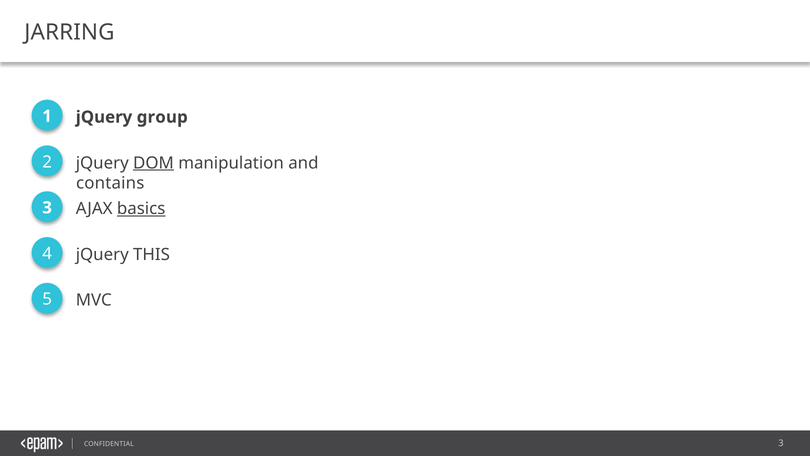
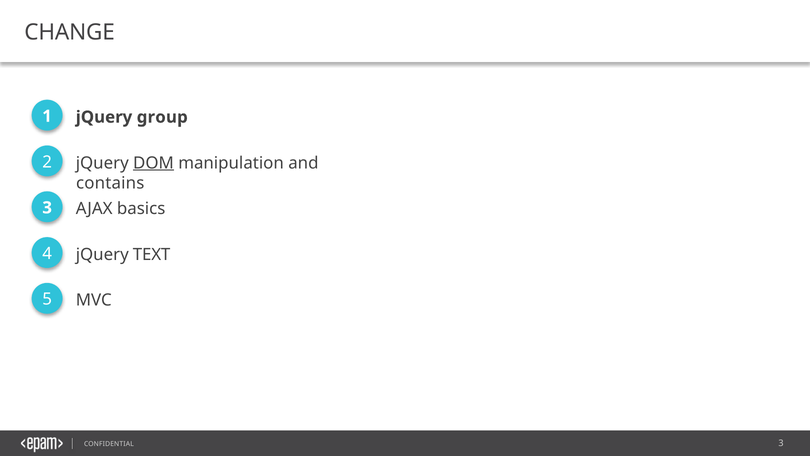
JARRING: JARRING -> CHANGE
basics underline: present -> none
THIS: THIS -> TEXT
